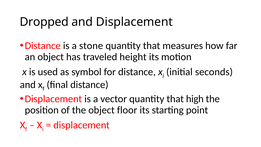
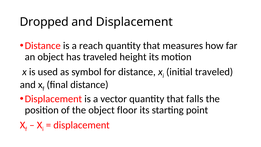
stone: stone -> reach
initial seconds: seconds -> traveled
high: high -> falls
